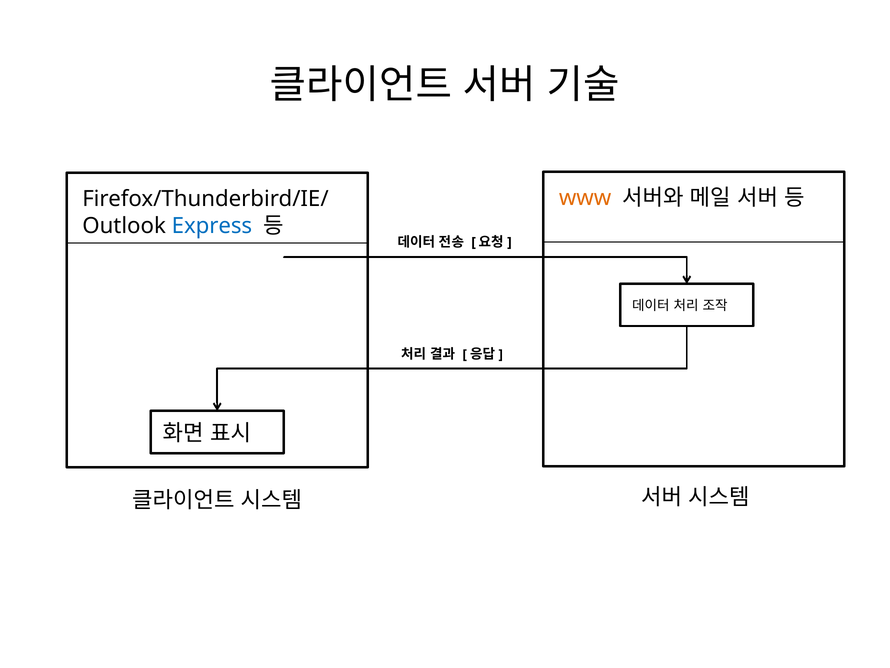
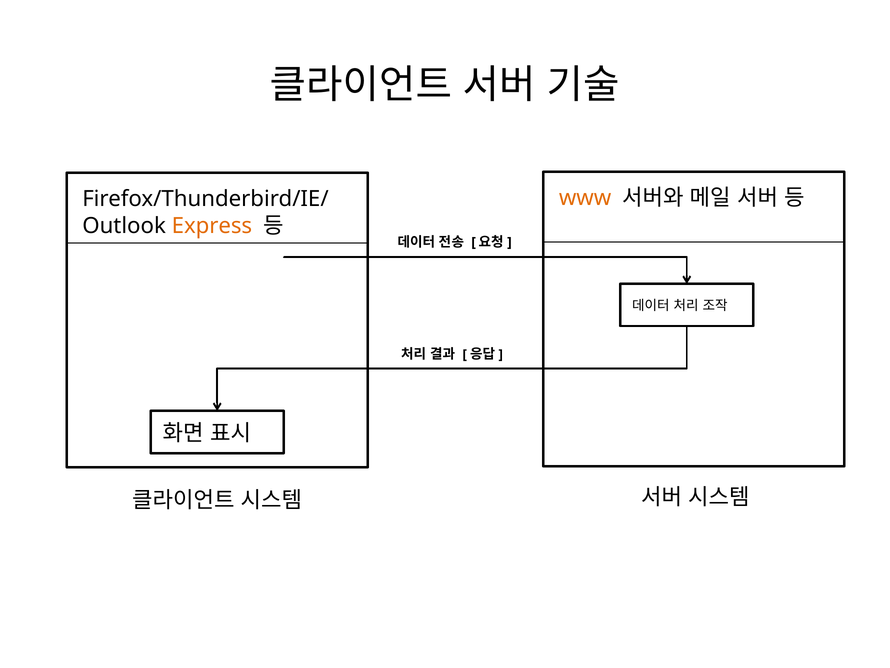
Express colour: blue -> orange
